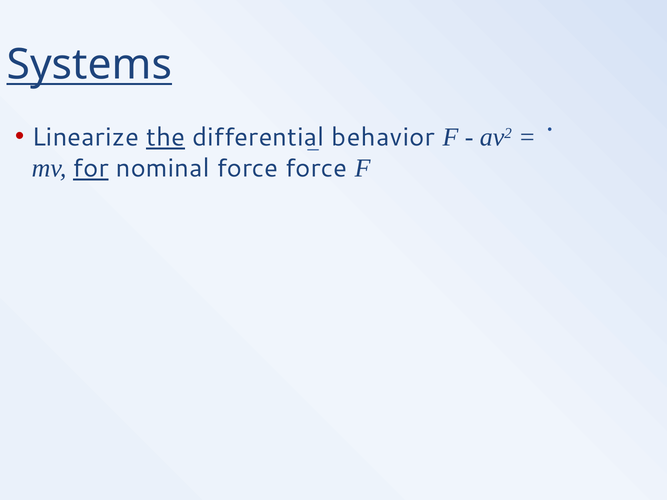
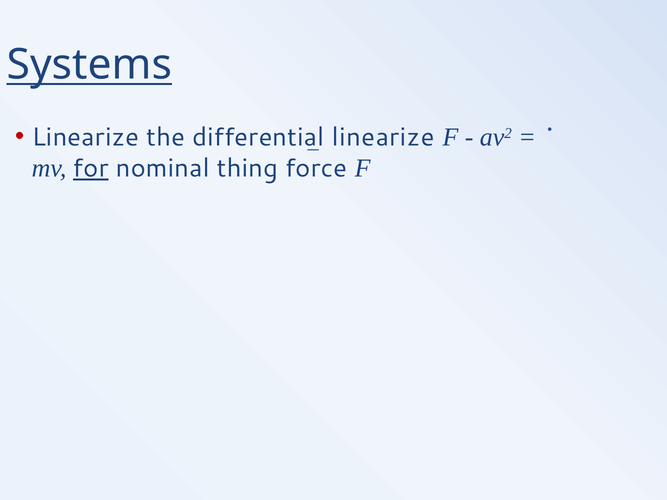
the underline: present -> none
behavior at (383, 137): behavior -> linearize
nominal force: force -> thing
